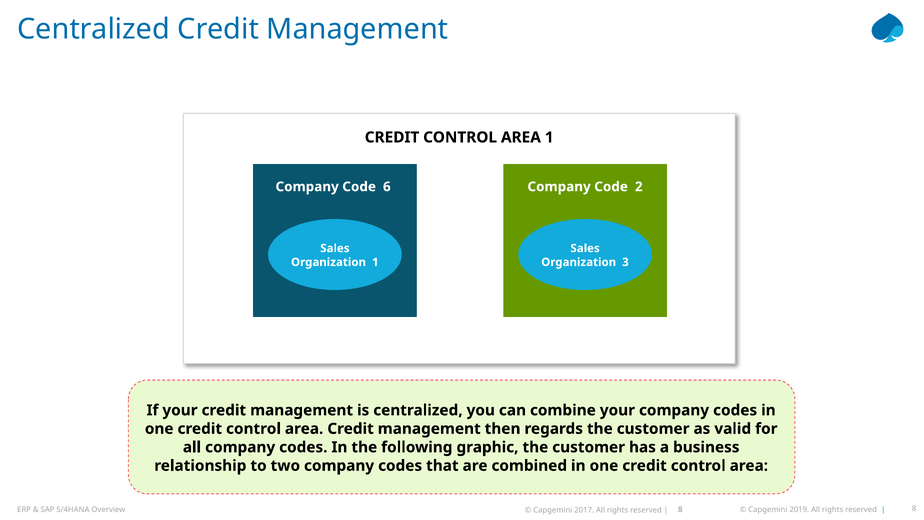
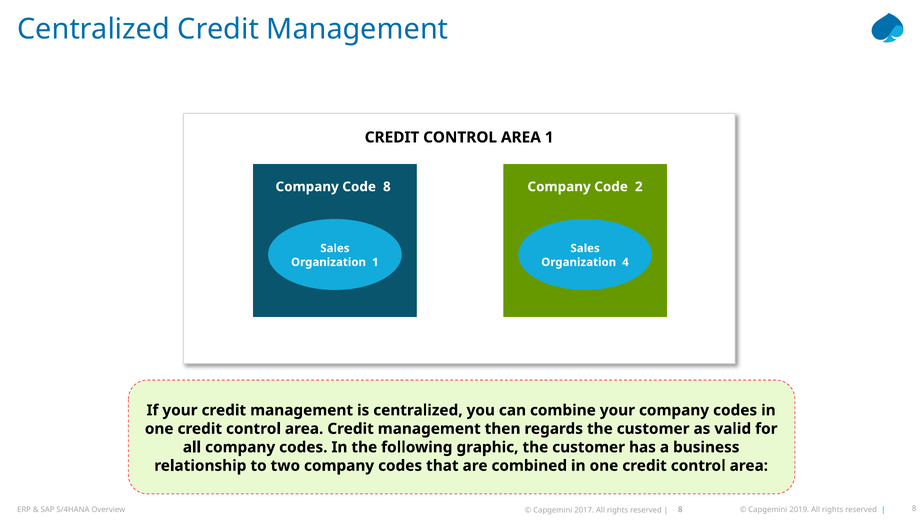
Code 6: 6 -> 8
3: 3 -> 4
